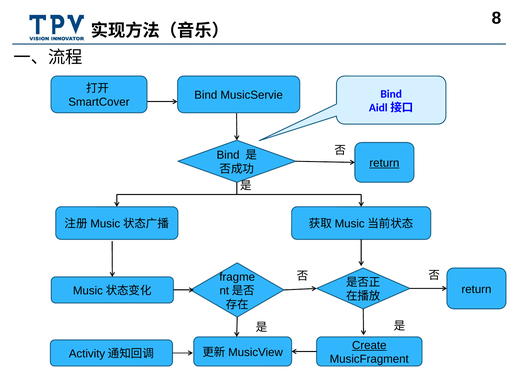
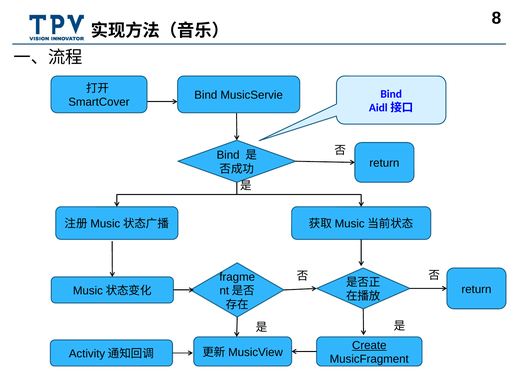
return at (384, 163) underline: present -> none
